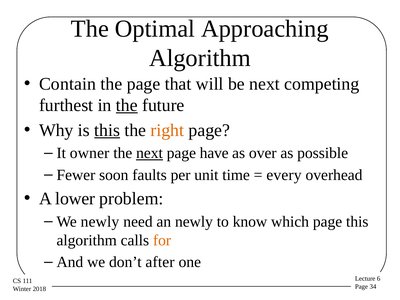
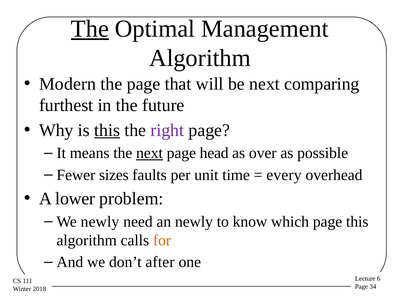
The at (90, 29) underline: none -> present
Approaching: Approaching -> Management
Contain: Contain -> Modern
competing: competing -> comparing
the at (127, 105) underline: present -> none
right colour: orange -> purple
owner: owner -> means
have: have -> head
soon: soon -> sizes
